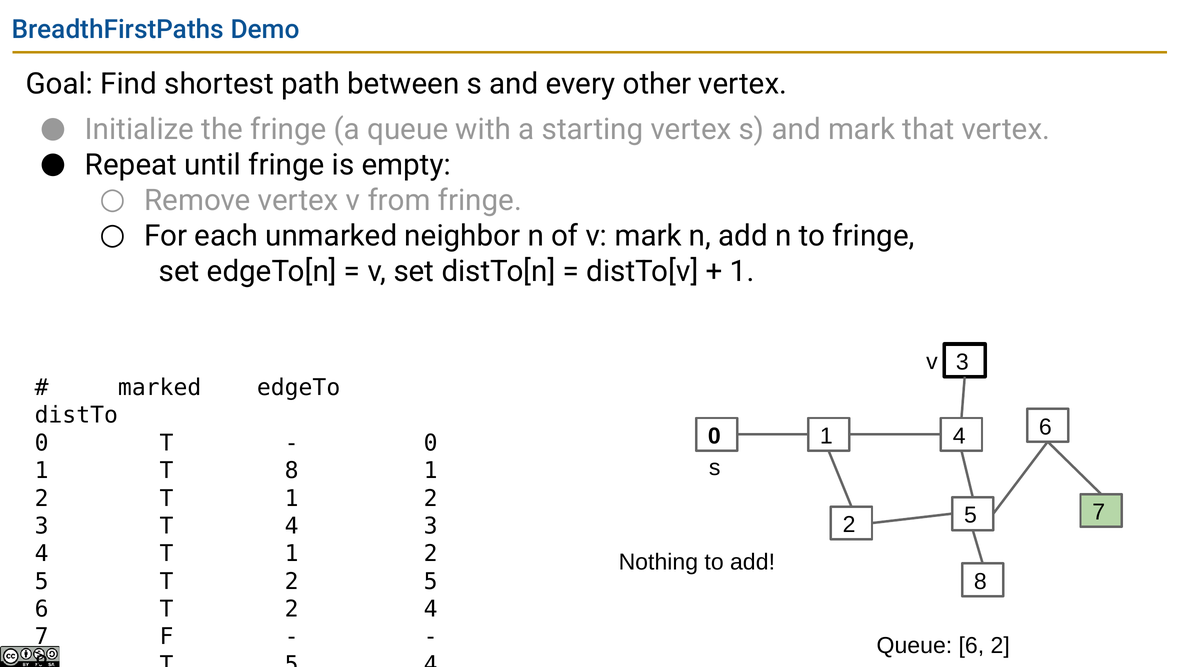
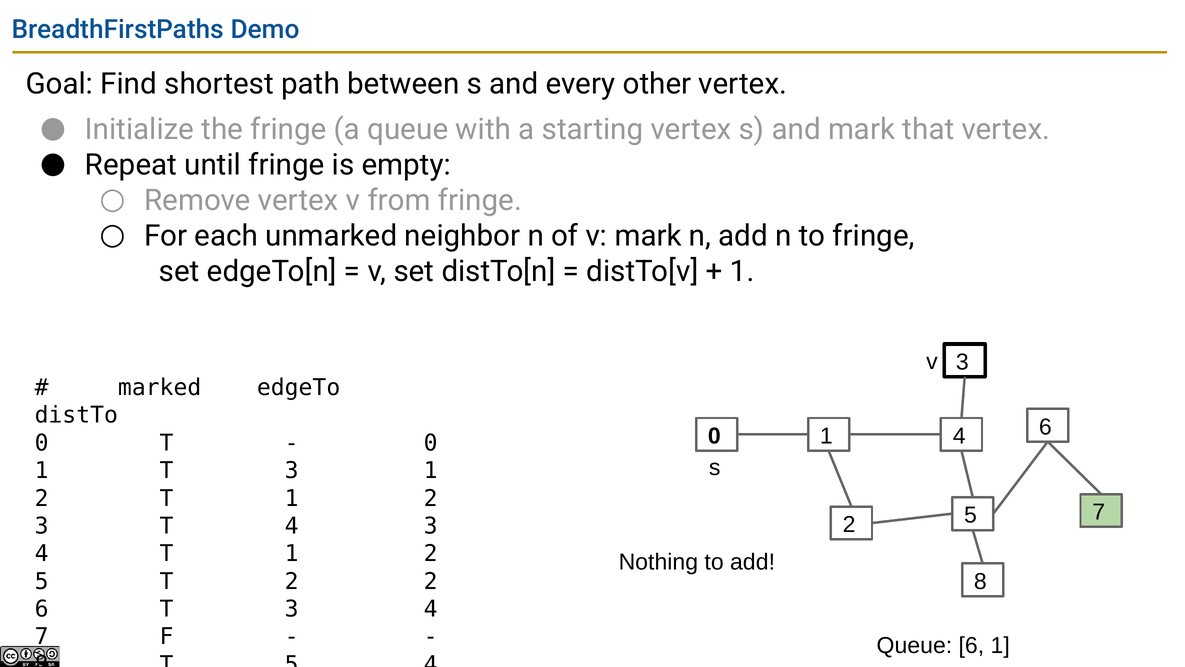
1 T 8: 8 -> 3
T 2 5: 5 -> 2
6 T 2: 2 -> 3
6 2: 2 -> 1
